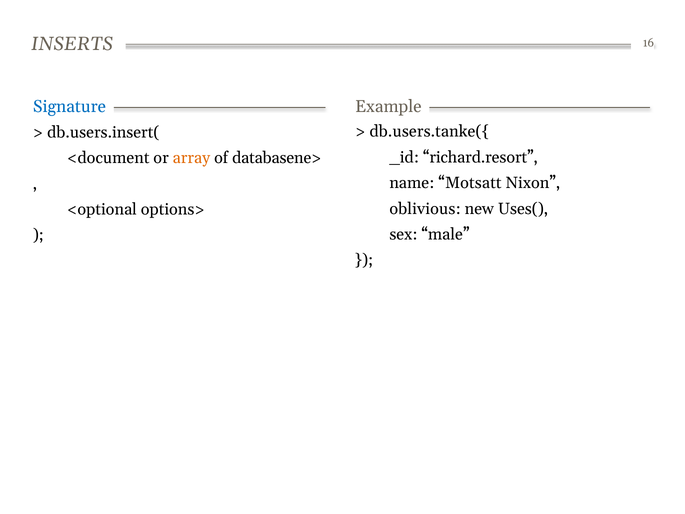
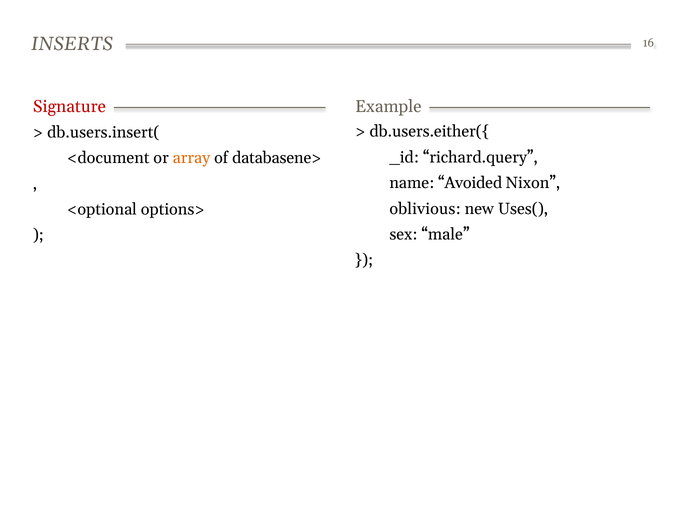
Signature colour: blue -> red
db.users.tanke({: db.users.tanke({ -> db.users.either({
richard.resort: richard.resort -> richard.query
Motsatt: Motsatt -> Avoided
